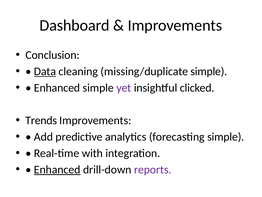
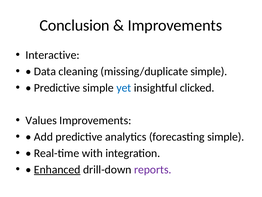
Dashboard: Dashboard -> Conclusion
Conclusion: Conclusion -> Interactive
Data underline: present -> none
Enhanced at (57, 88): Enhanced -> Predictive
yet colour: purple -> blue
Trends: Trends -> Values
